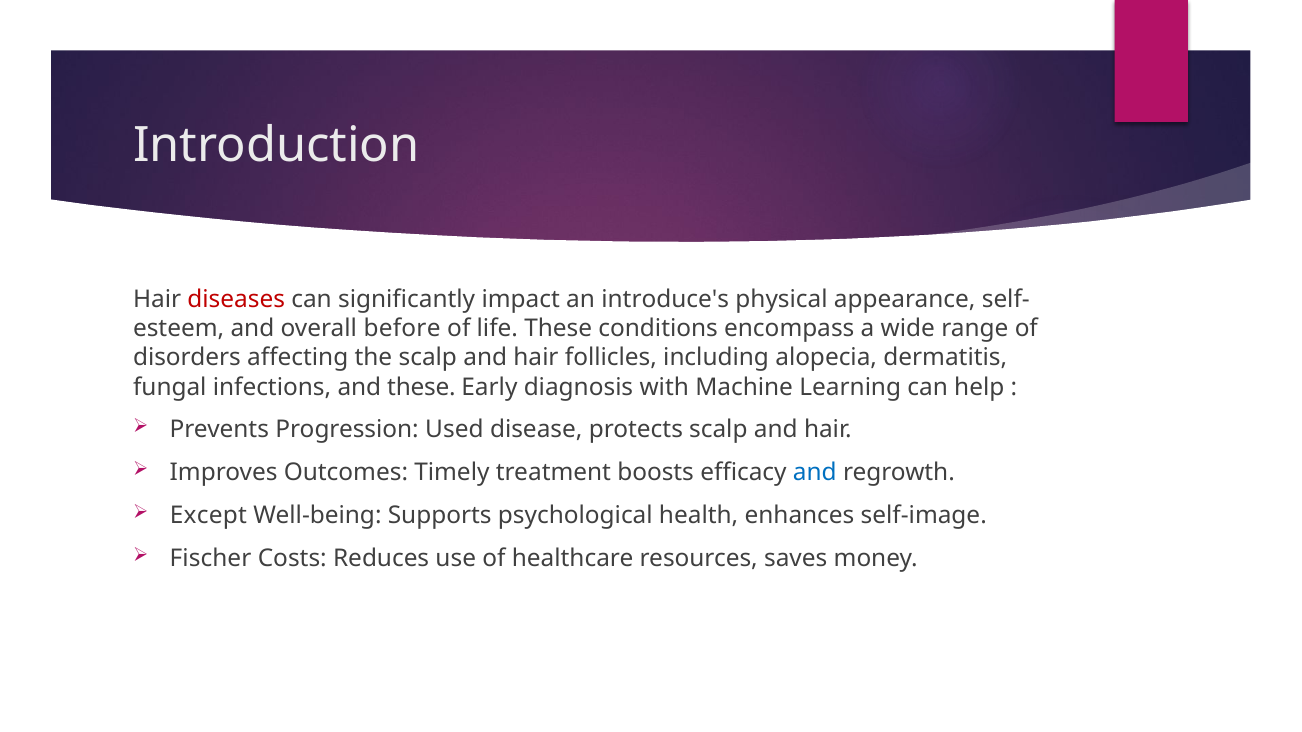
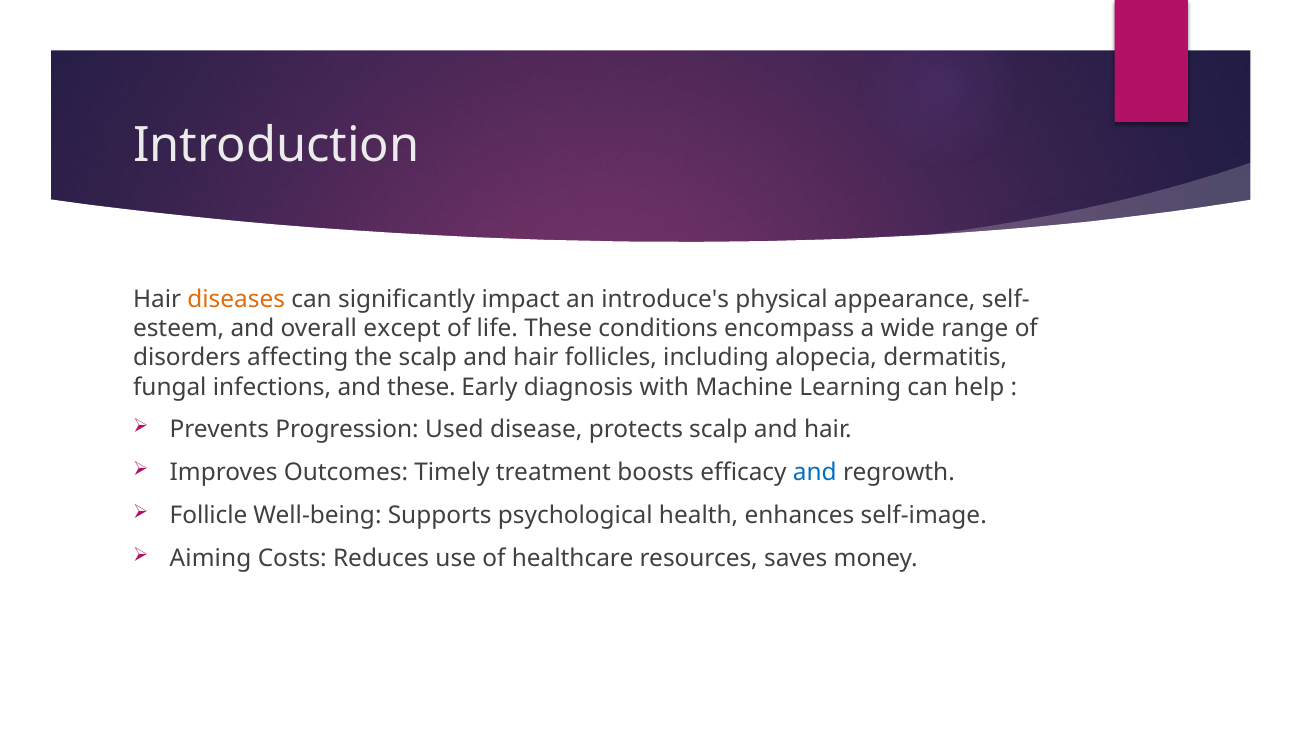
diseases colour: red -> orange
before: before -> except
Except: Except -> Follicle
Fischer: Fischer -> Aiming
